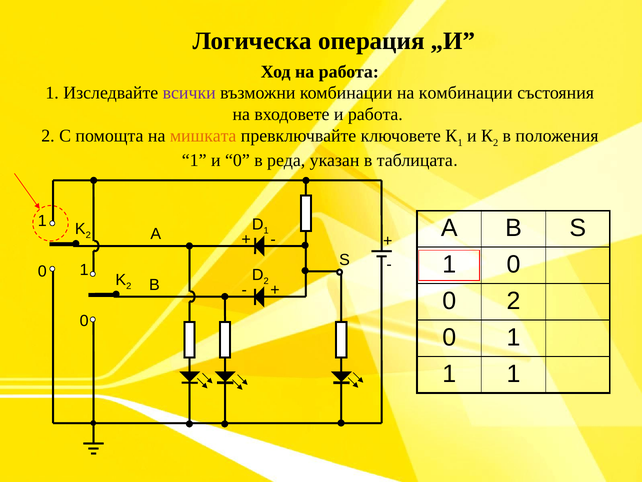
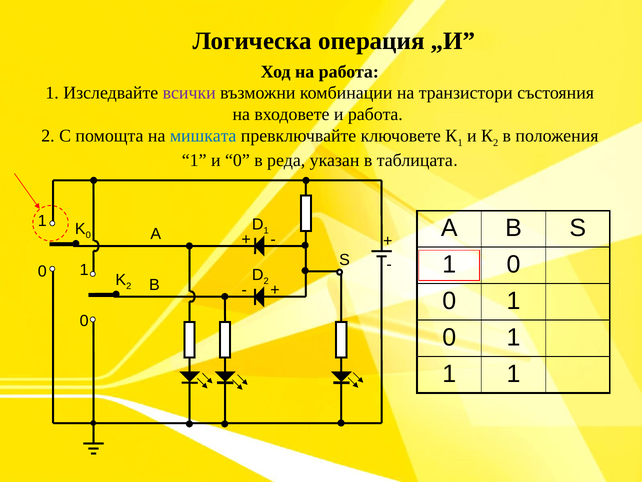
на комбинации: комбинации -> транзистори
мишката colour: orange -> blue
2 at (88, 235): 2 -> 0
2 at (514, 301): 2 -> 1
